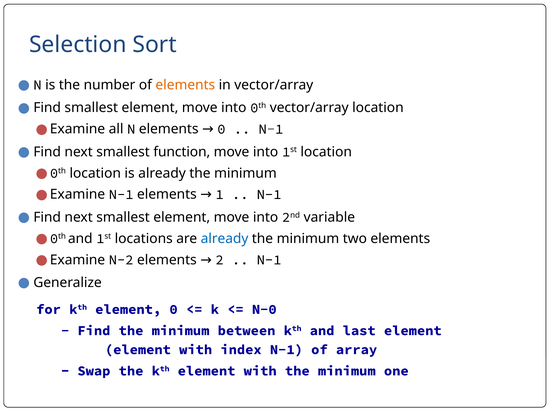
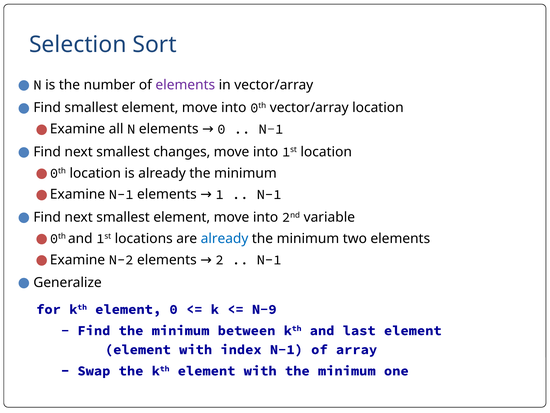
elements at (185, 85) colour: orange -> purple
function: function -> changes
N-0: N-0 -> N-9
